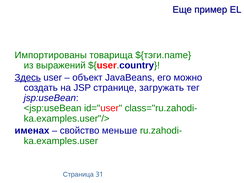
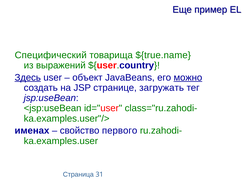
Импортированы: Импортированы -> Специфический
${тэги.name: ${тэги.name -> ${true.name
можно underline: none -> present
меньше: меньше -> первого
